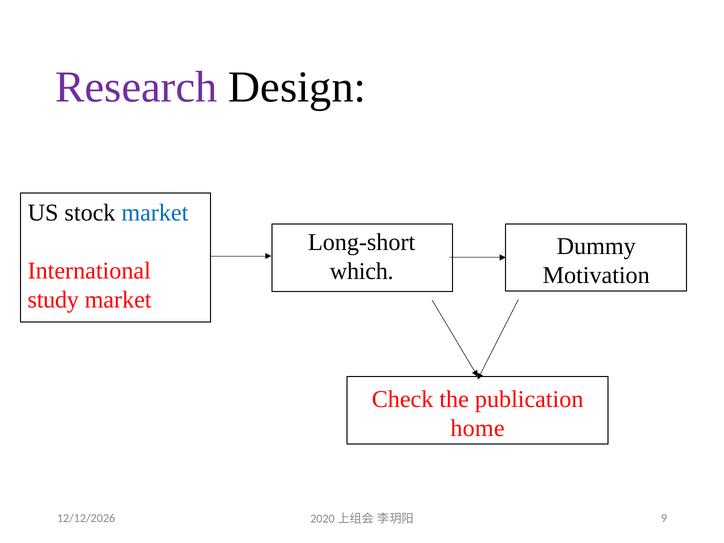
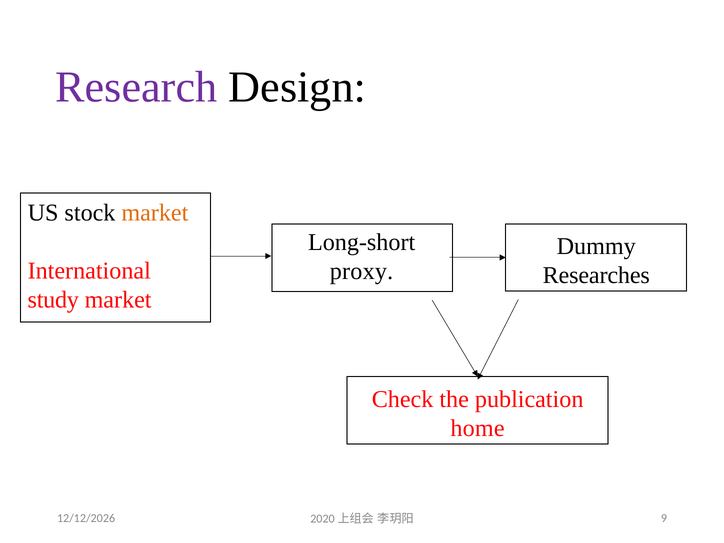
market at (155, 213) colour: blue -> orange
which: which -> proxy
Motivation: Motivation -> Researches
